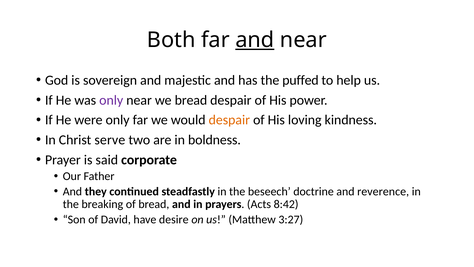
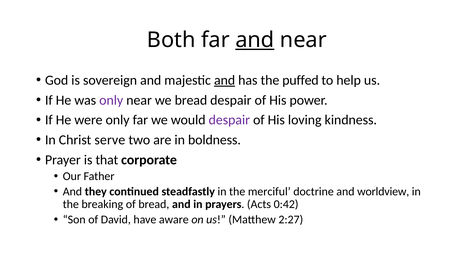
and at (225, 80) underline: none -> present
despair at (229, 120) colour: orange -> purple
said: said -> that
beseech: beseech -> merciful
reverence: reverence -> worldview
8:42: 8:42 -> 0:42
desire: desire -> aware
3:27: 3:27 -> 2:27
